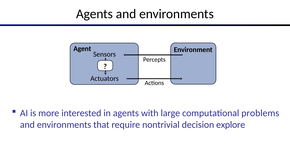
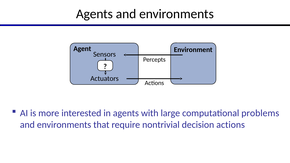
decision explore: explore -> actions
